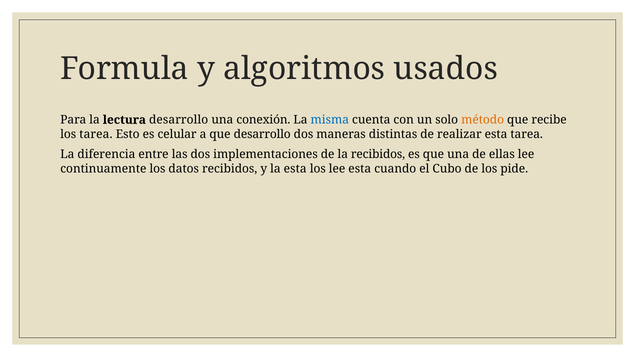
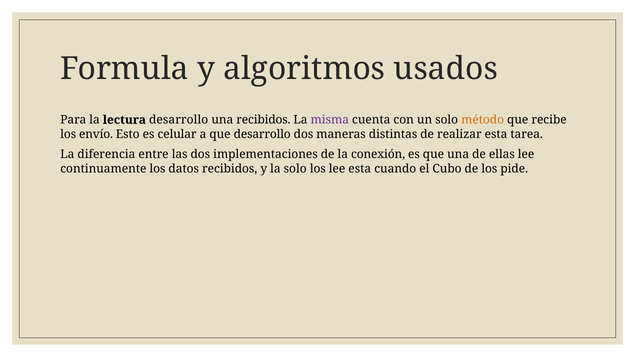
una conexión: conexión -> recibidos
misma colour: blue -> purple
los tarea: tarea -> envío
la recibidos: recibidos -> conexión
la esta: esta -> solo
